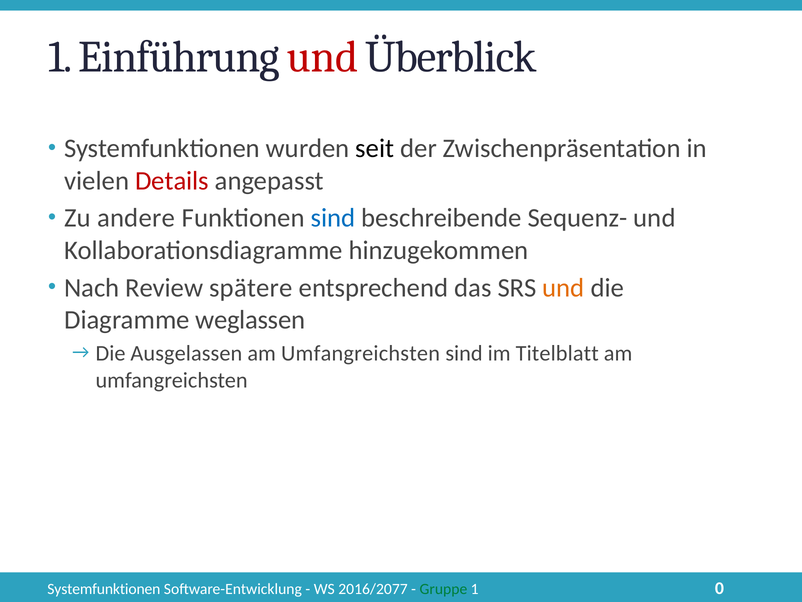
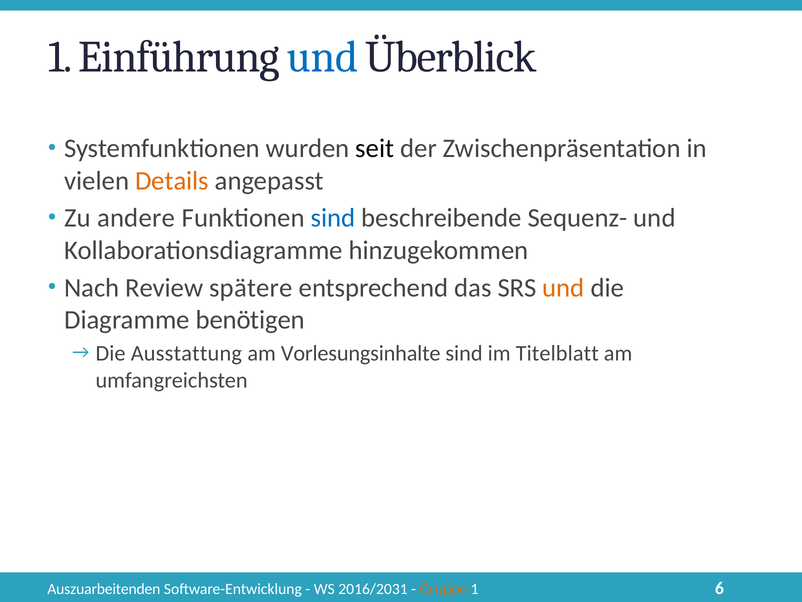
und at (323, 57) colour: red -> blue
Details colour: red -> orange
weglassen: weglassen -> benötigen
Ausgelassen: Ausgelassen -> Ausstattung
Umfangreichsten at (361, 353): Umfangreichsten -> Vorlesungsinhalte
Systemfunktionen at (104, 589): Systemfunktionen -> Auszuarbeitenden
2016/2077: 2016/2077 -> 2016/2031
Gruppe colour: green -> orange
0: 0 -> 6
